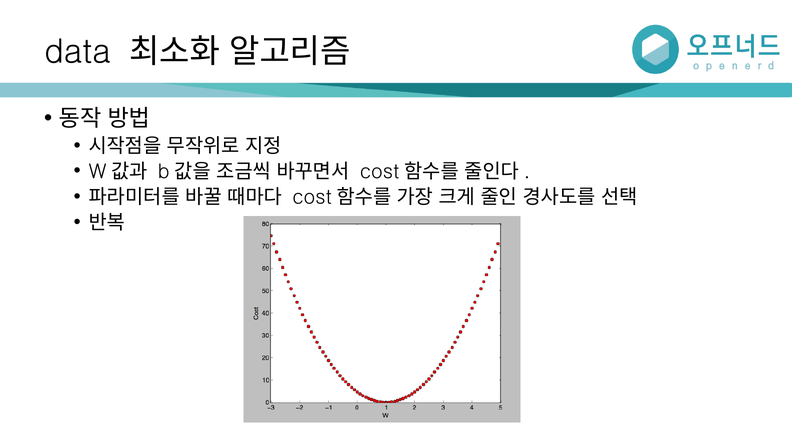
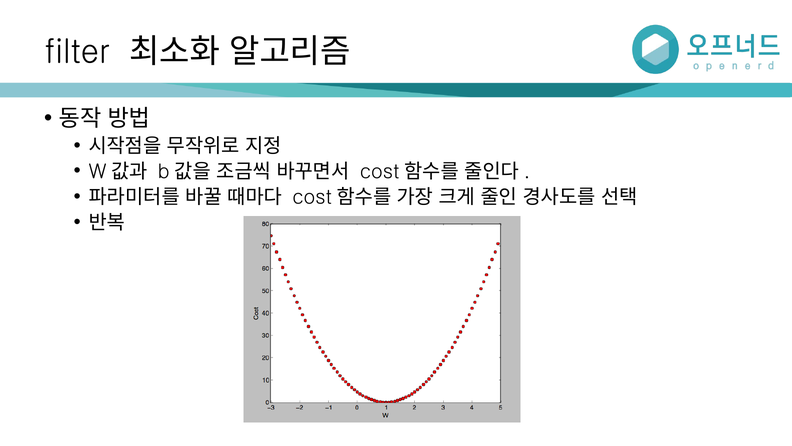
data: data -> filter
